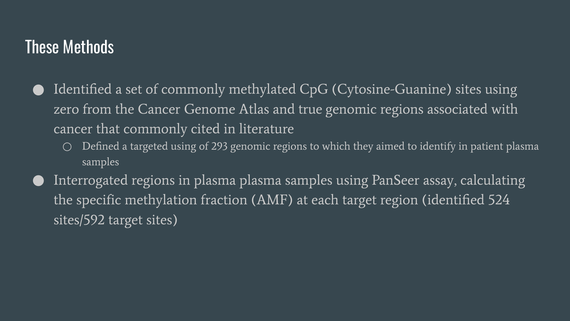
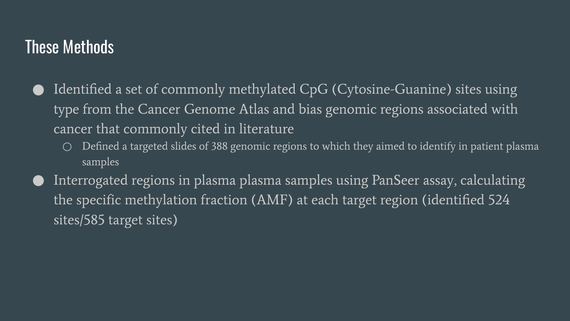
zero: zero -> type
true: true -> bias
targeted using: using -> slides
293: 293 -> 388
sites/592: sites/592 -> sites/585
